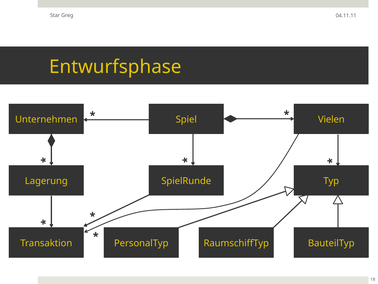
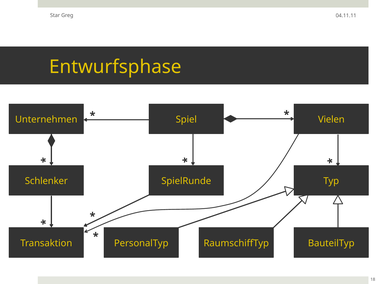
Lagerung: Lagerung -> Schlenker
